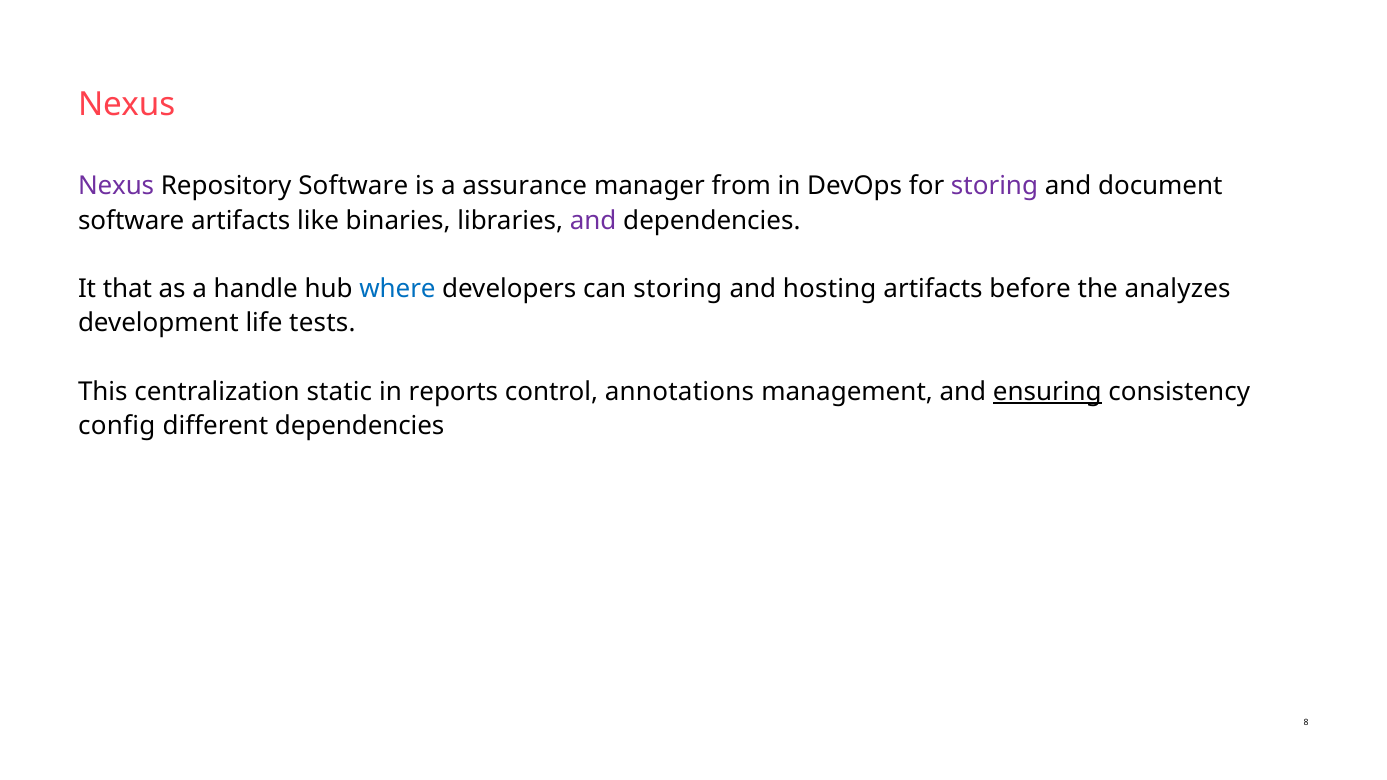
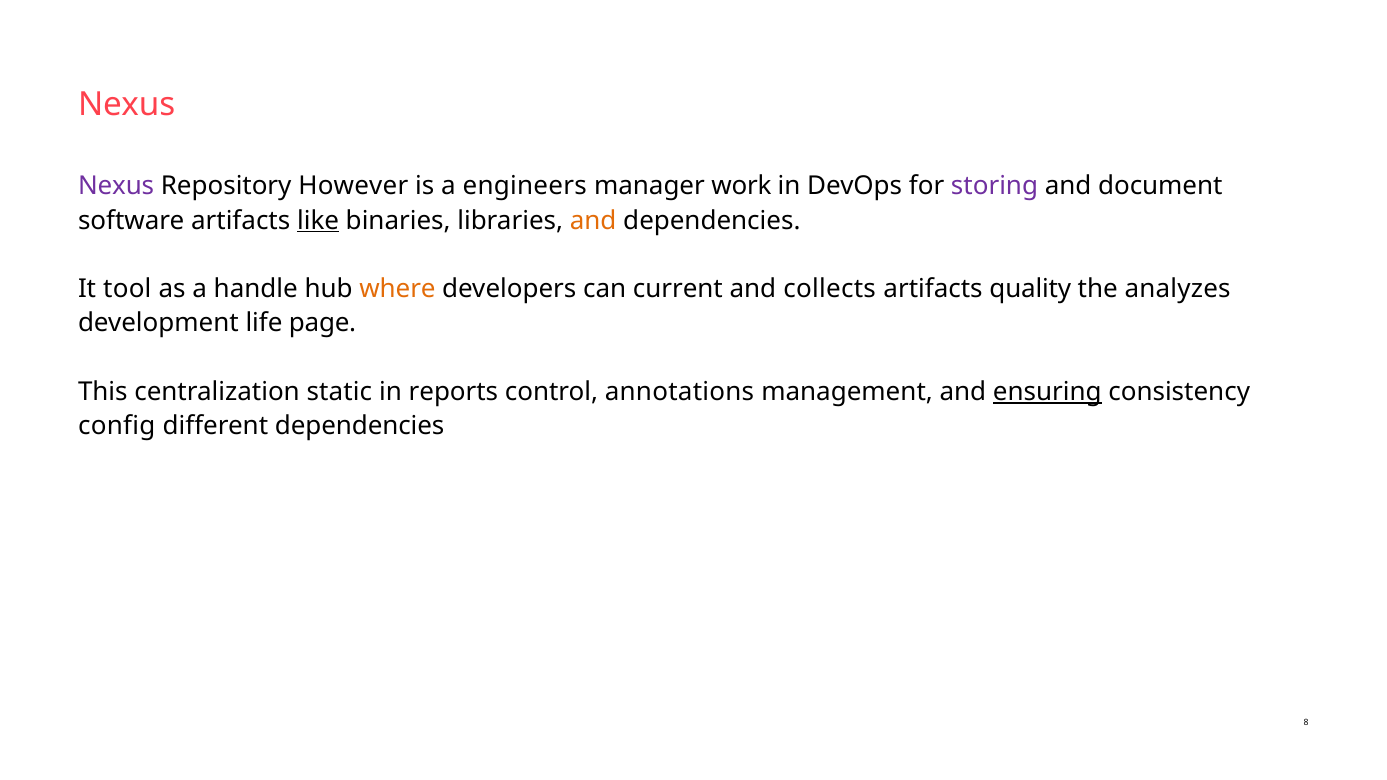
Repository Software: Software -> However
assurance: assurance -> engineers
from: from -> work
like underline: none -> present
and at (593, 221) colour: purple -> orange
that: that -> tool
where colour: blue -> orange
can storing: storing -> current
hosting: hosting -> collects
before: before -> quality
tests: tests -> page
